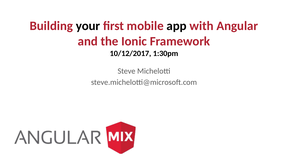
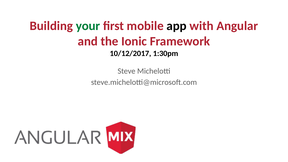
your colour: black -> green
